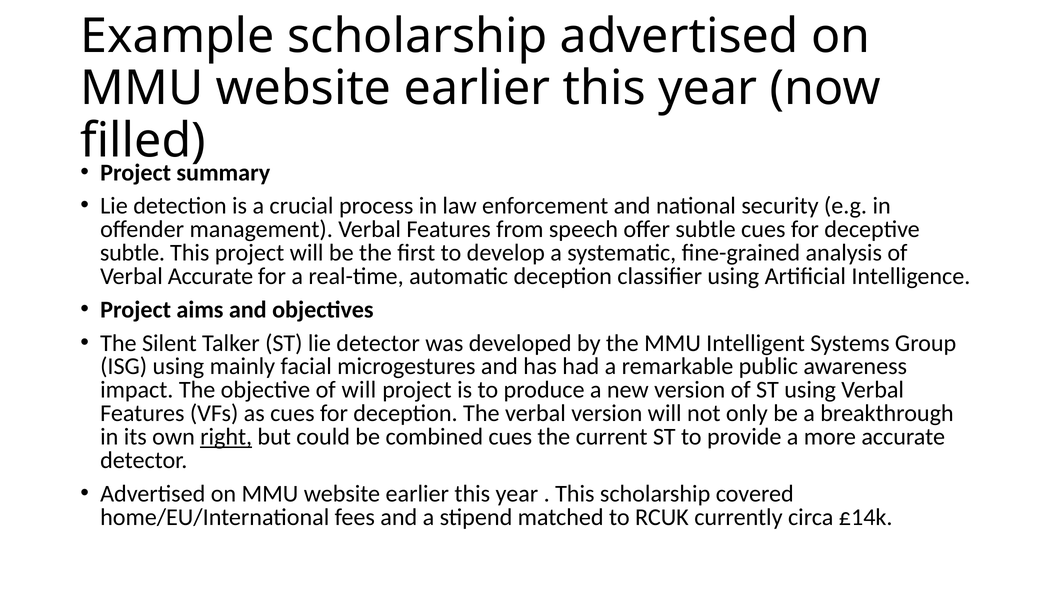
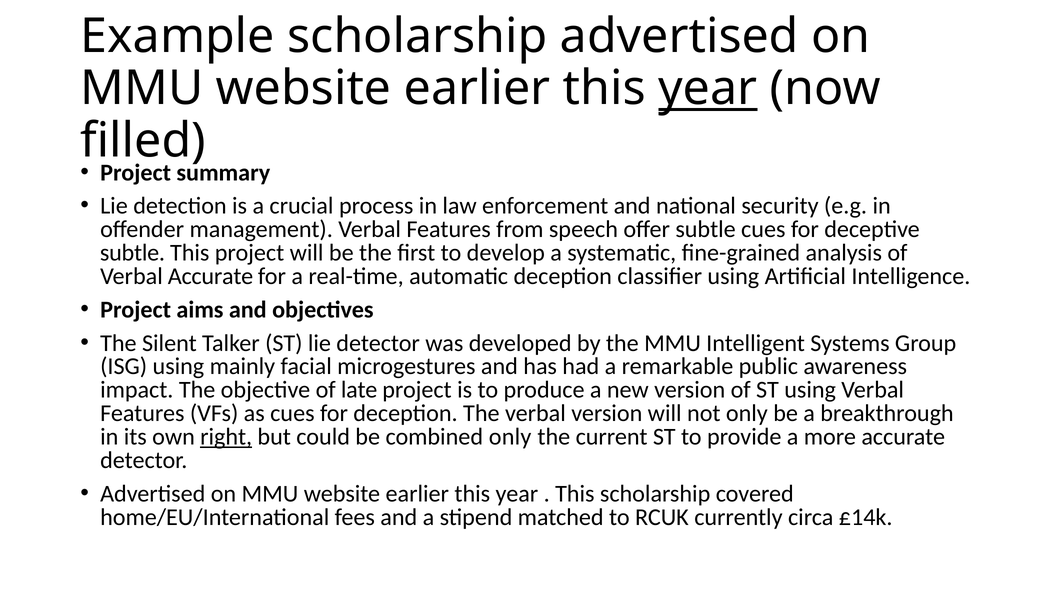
year at (708, 89) underline: none -> present
of will: will -> late
combined cues: cues -> only
